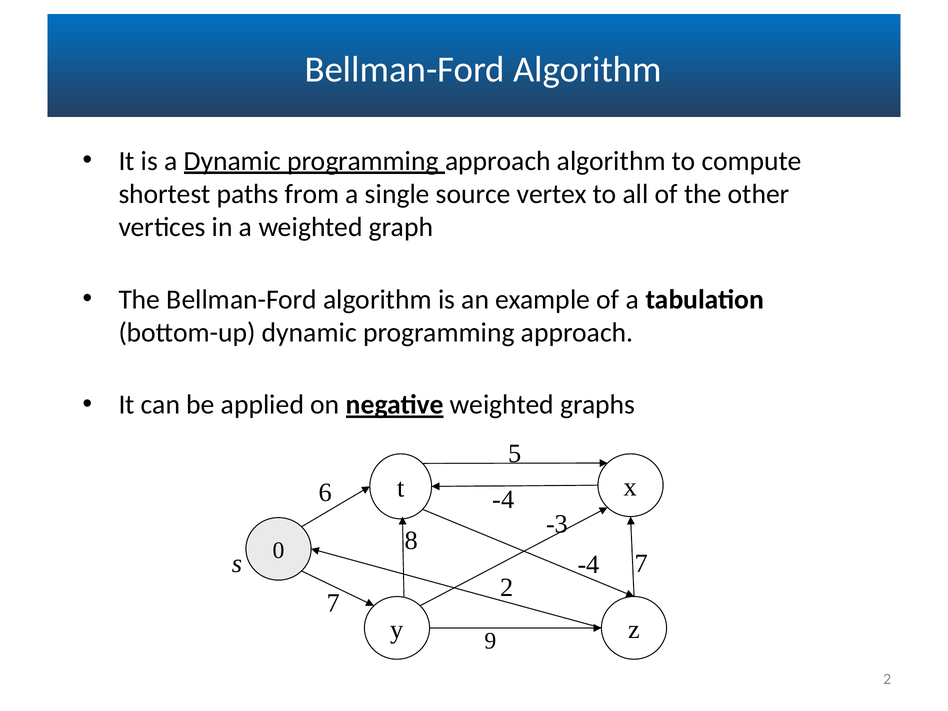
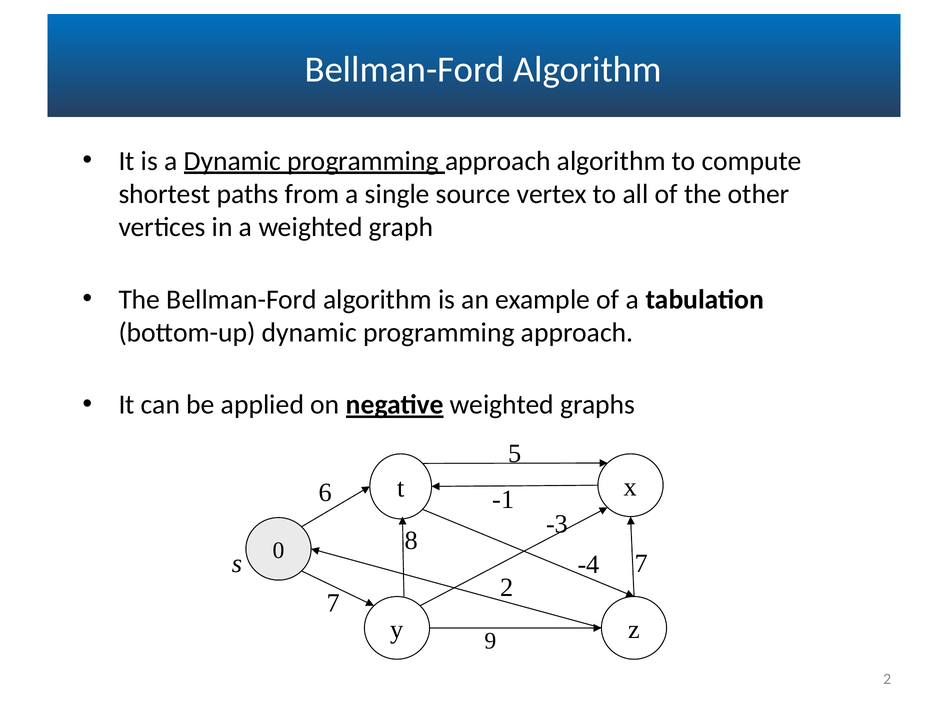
-4 at (503, 500): -4 -> -1
